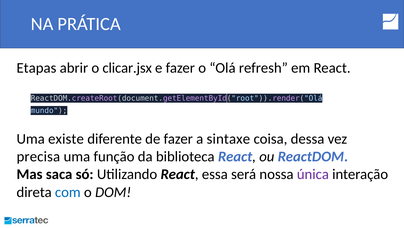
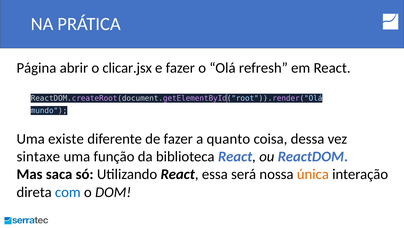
Etapas: Etapas -> Página
sintaxe: sintaxe -> quanto
precisa: precisa -> sintaxe
única colour: purple -> orange
